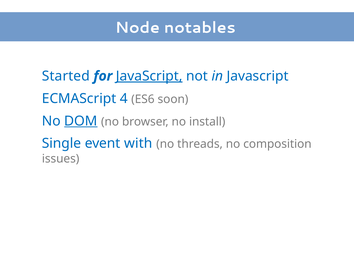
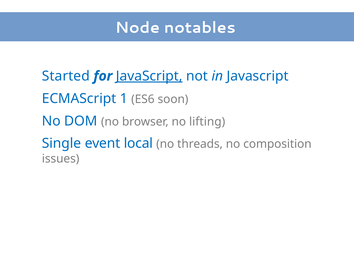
4: 4 -> 1
DOM underline: present -> none
install: install -> lifting
with: with -> local
